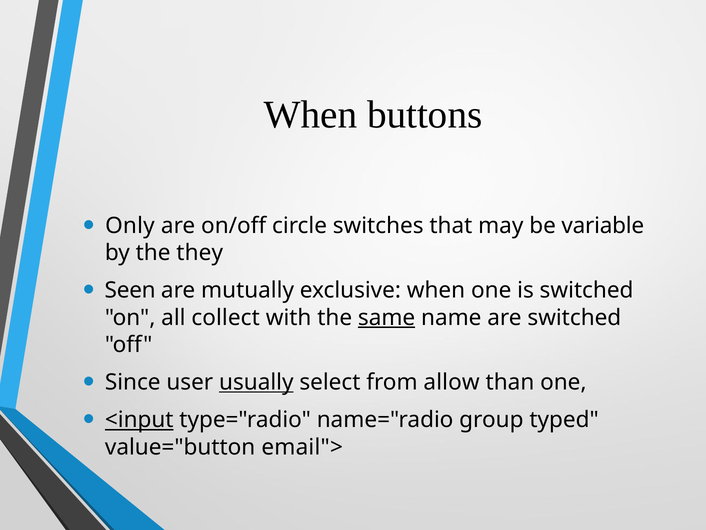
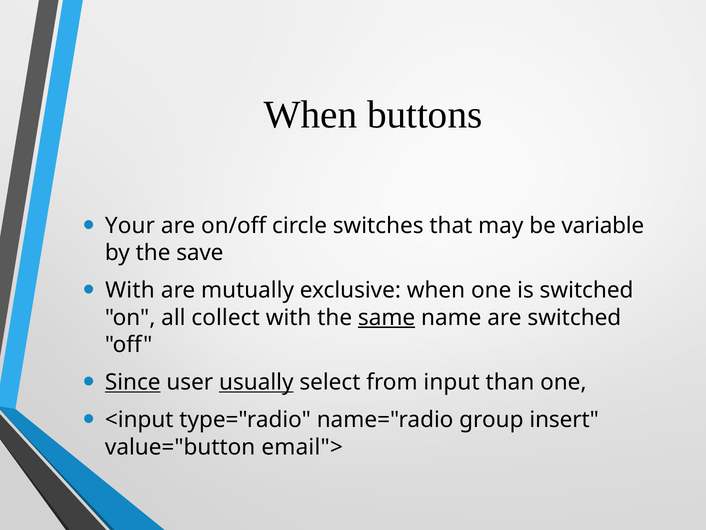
Only: Only -> Your
they: they -> save
Seen at (130, 290): Seen -> With
Since underline: none -> present
allow: allow -> input
<input underline: present -> none
typed: typed -> insert
